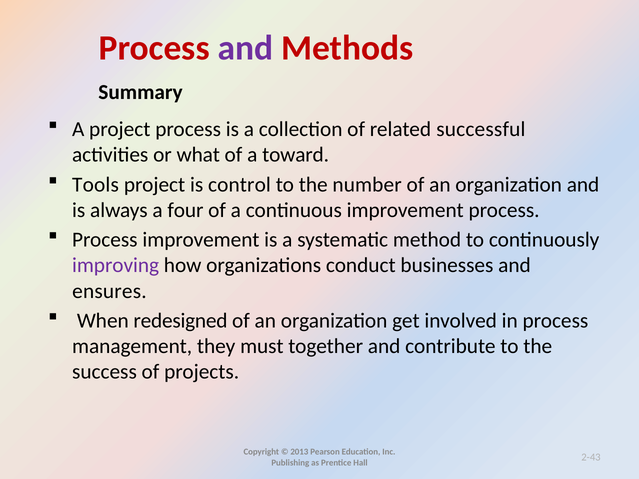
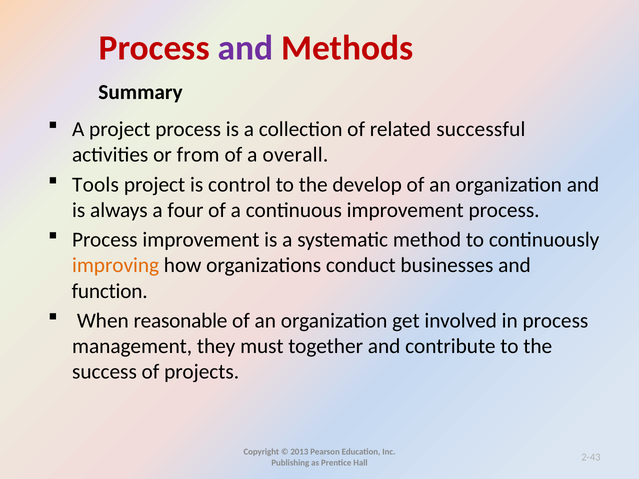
what: what -> from
toward: toward -> overall
number: number -> develop
improving colour: purple -> orange
ensures: ensures -> function
redesigned: redesigned -> reasonable
